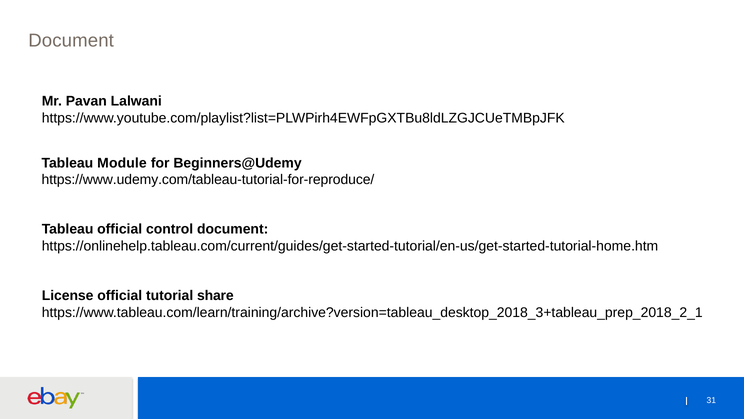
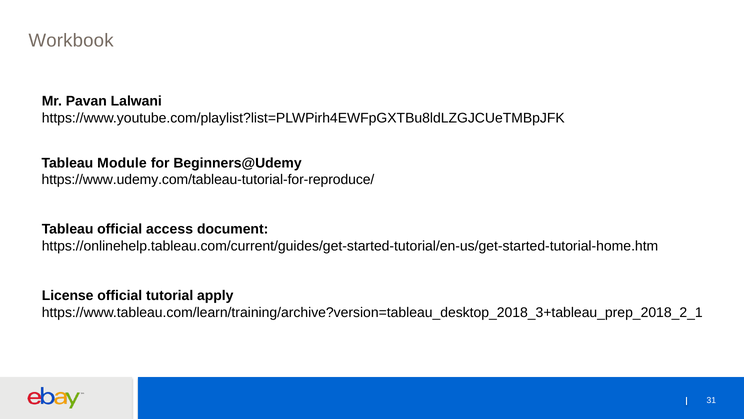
Document at (71, 40): Document -> Workbook
control: control -> access
share: share -> apply
